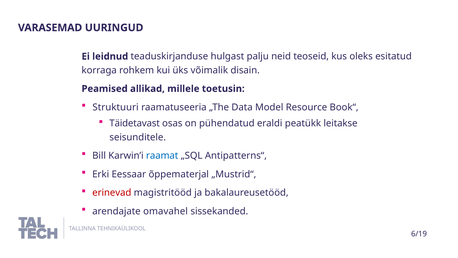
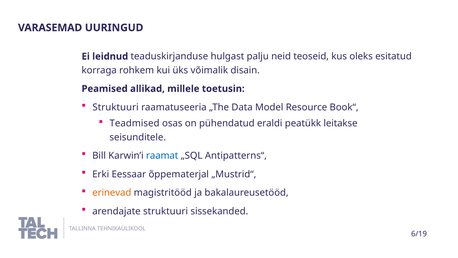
Täidetavast: Täidetavast -> Teadmised
erinevad colour: red -> orange
arendajate omavahel: omavahel -> struktuuri
